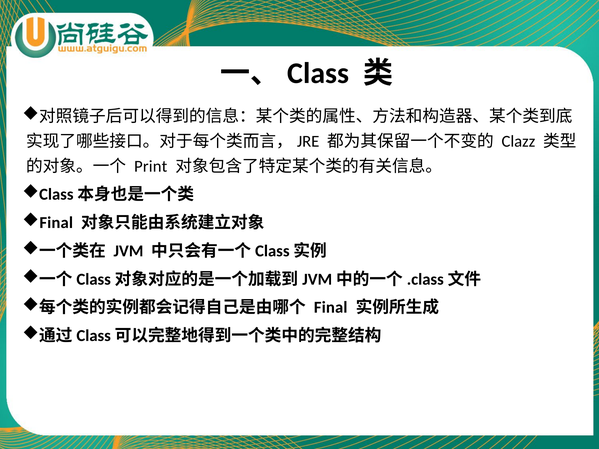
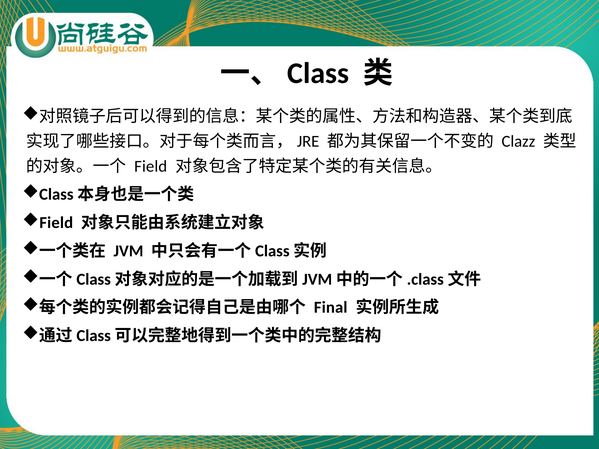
Print at (151, 166): Print -> Field
Final at (56, 223): Final -> Field
